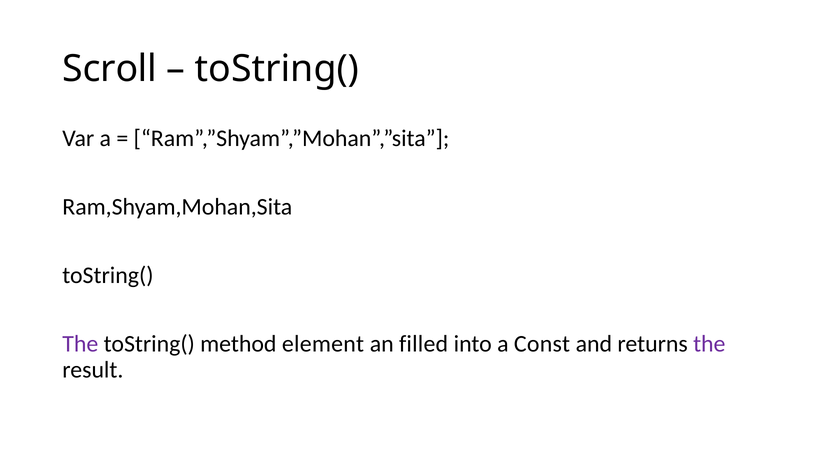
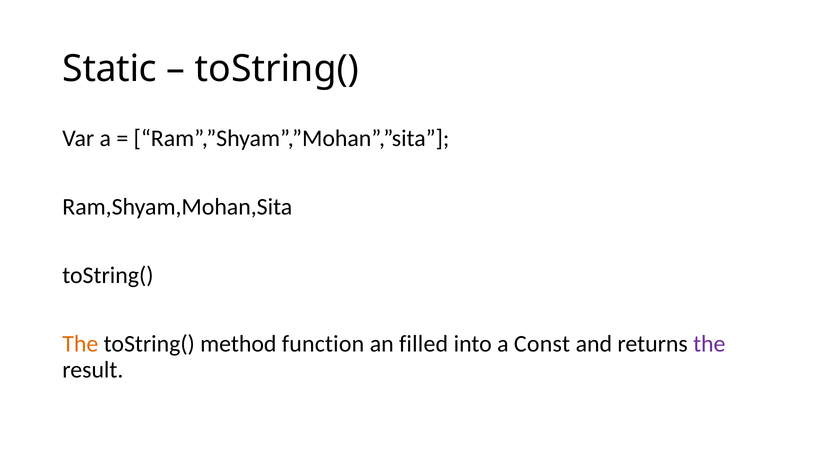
Scroll: Scroll -> Static
The at (80, 344) colour: purple -> orange
element: element -> function
